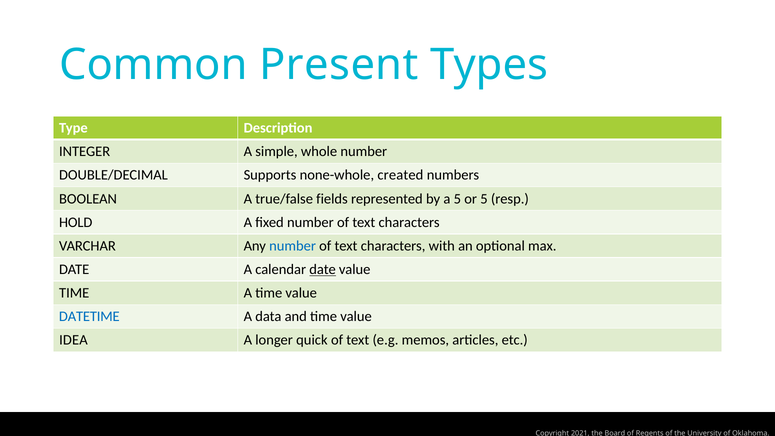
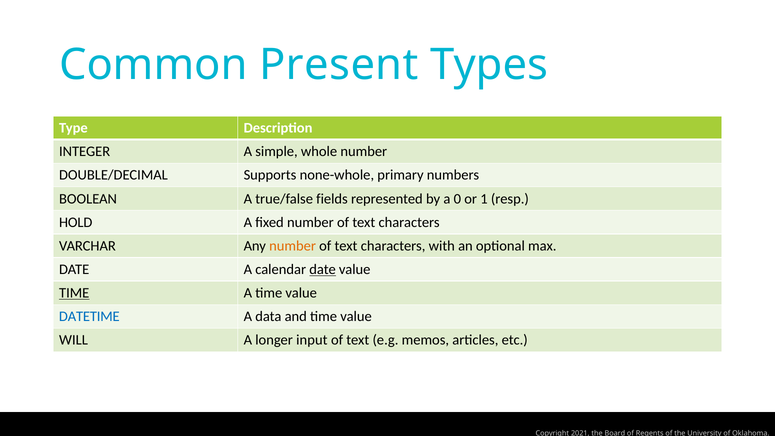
created: created -> primary
a 5: 5 -> 0
or 5: 5 -> 1
number at (293, 246) colour: blue -> orange
TIME at (74, 293) underline: none -> present
IDEA: IDEA -> WILL
quick: quick -> input
